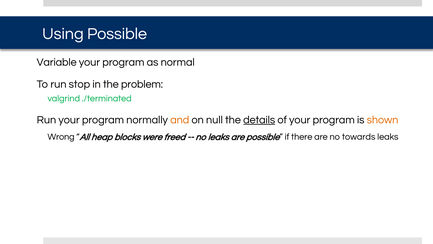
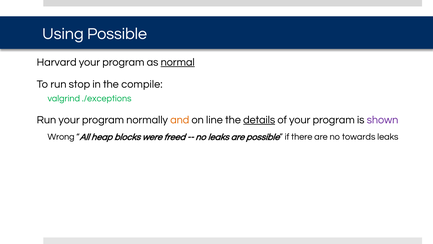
Variable: Variable -> Harvard
normal underline: none -> present
problem: problem -> compile
./terminated: ./terminated -> ./exceptions
null: null -> line
shown colour: orange -> purple
